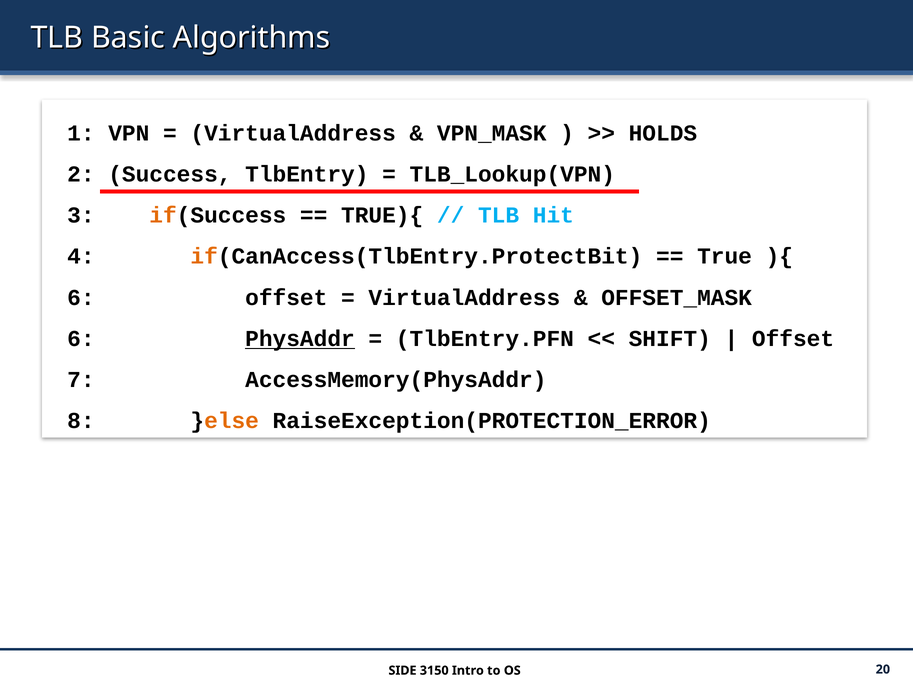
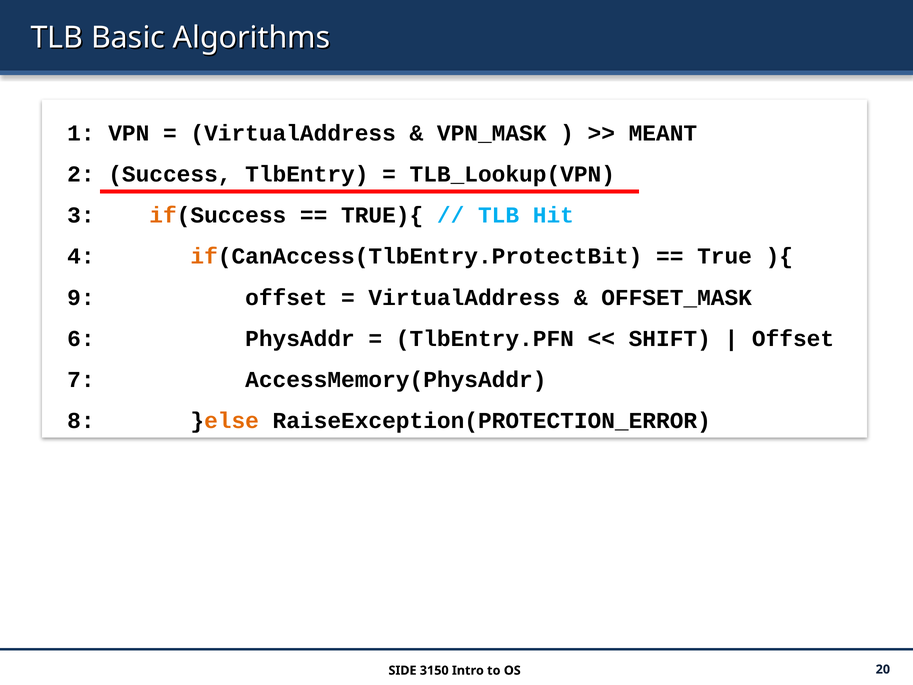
HOLDS: HOLDS -> MEANT
6 at (81, 297): 6 -> 9
PhysAddr underline: present -> none
